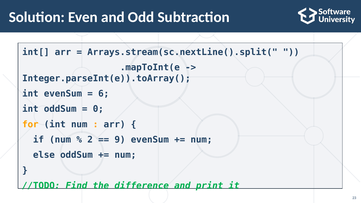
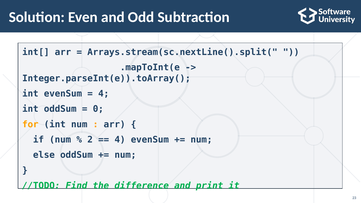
6 at (104, 94): 6 -> 4
9 at (120, 140): 9 -> 4
